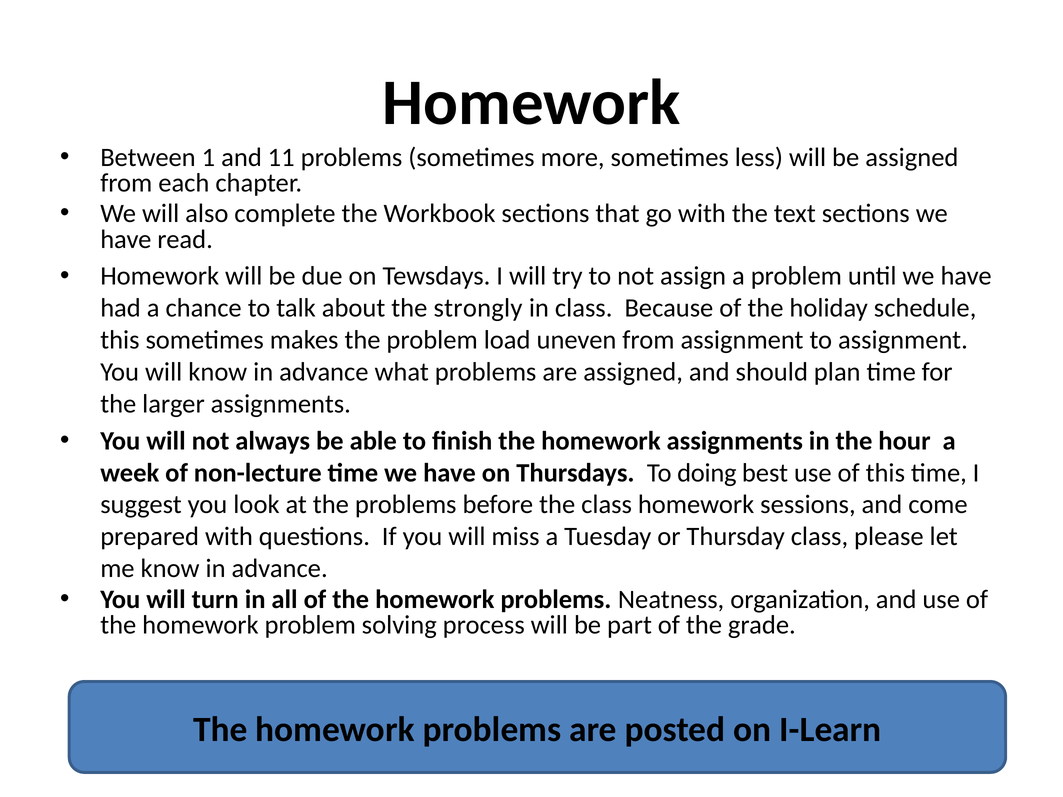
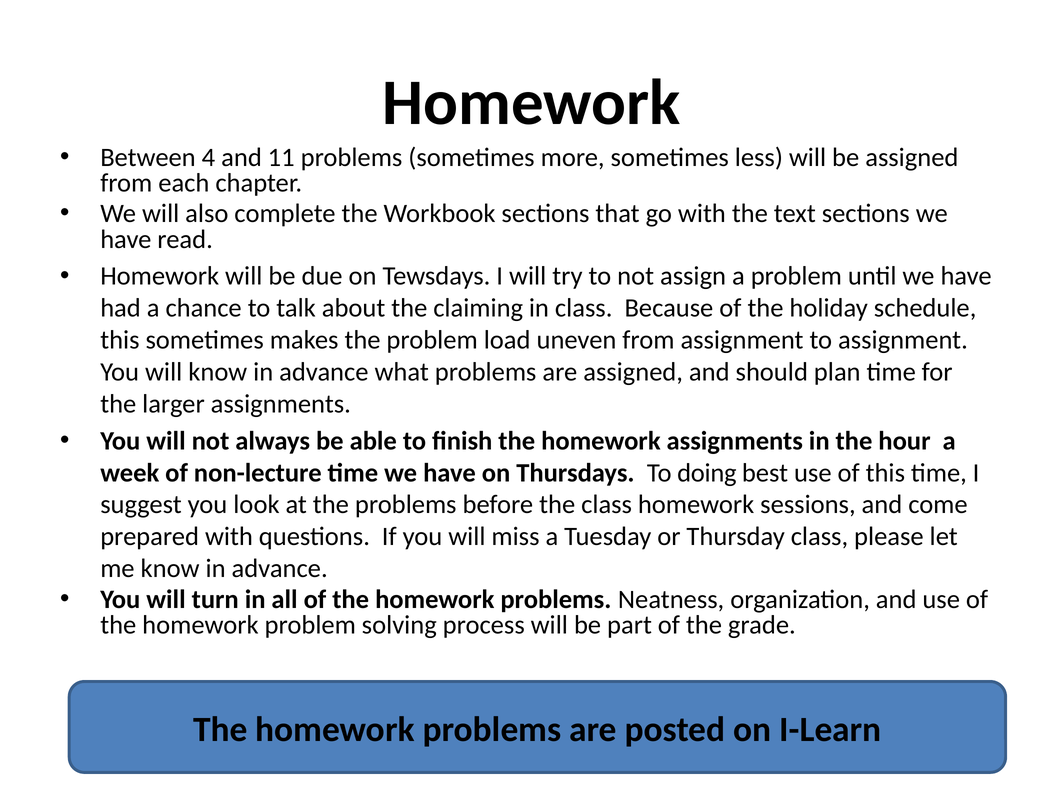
1: 1 -> 4
strongly: strongly -> claiming
